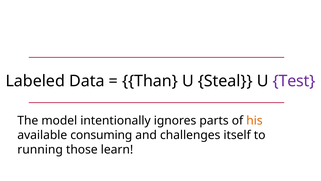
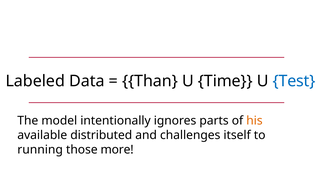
Steal: Steal -> Time
Test colour: purple -> blue
consuming: consuming -> distributed
learn: learn -> more
